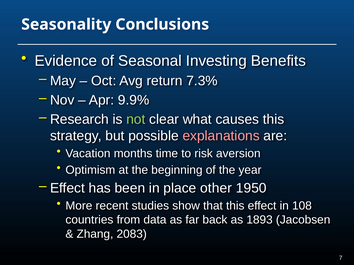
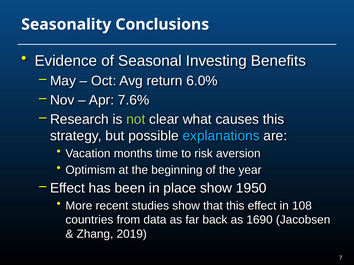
7.3%: 7.3% -> 6.0%
9.9%: 9.9% -> 7.6%
explanations colour: pink -> light blue
place other: other -> show
1893: 1893 -> 1690
2083: 2083 -> 2019
